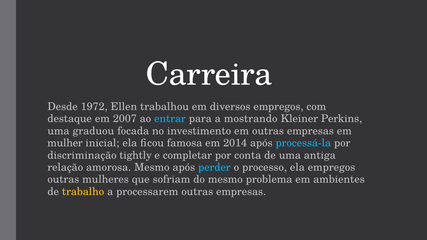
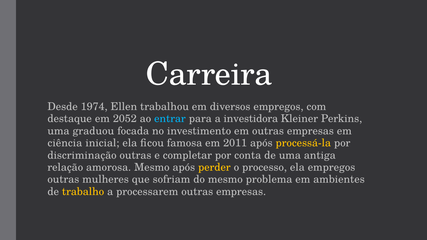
1972: 1972 -> 1974
2007: 2007 -> 2052
mostrando: mostrando -> investidora
mulher: mulher -> ciência
2014: 2014 -> 2011
processá-la colour: light blue -> yellow
discriminação tightly: tightly -> outras
perder colour: light blue -> yellow
